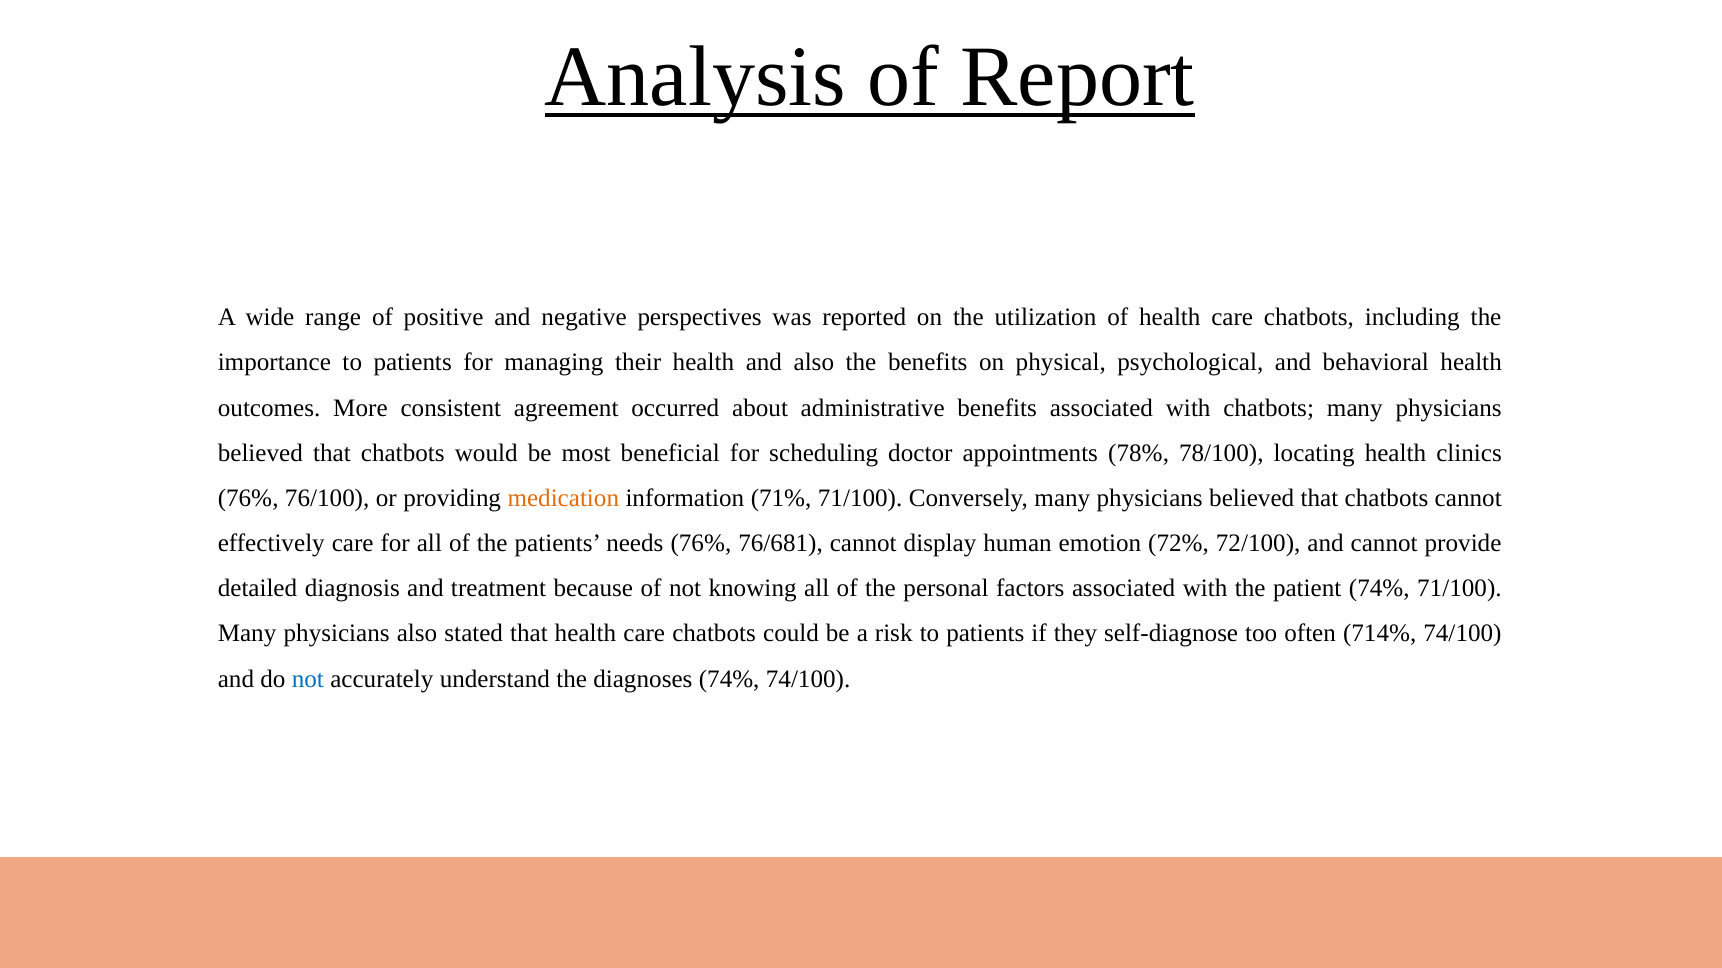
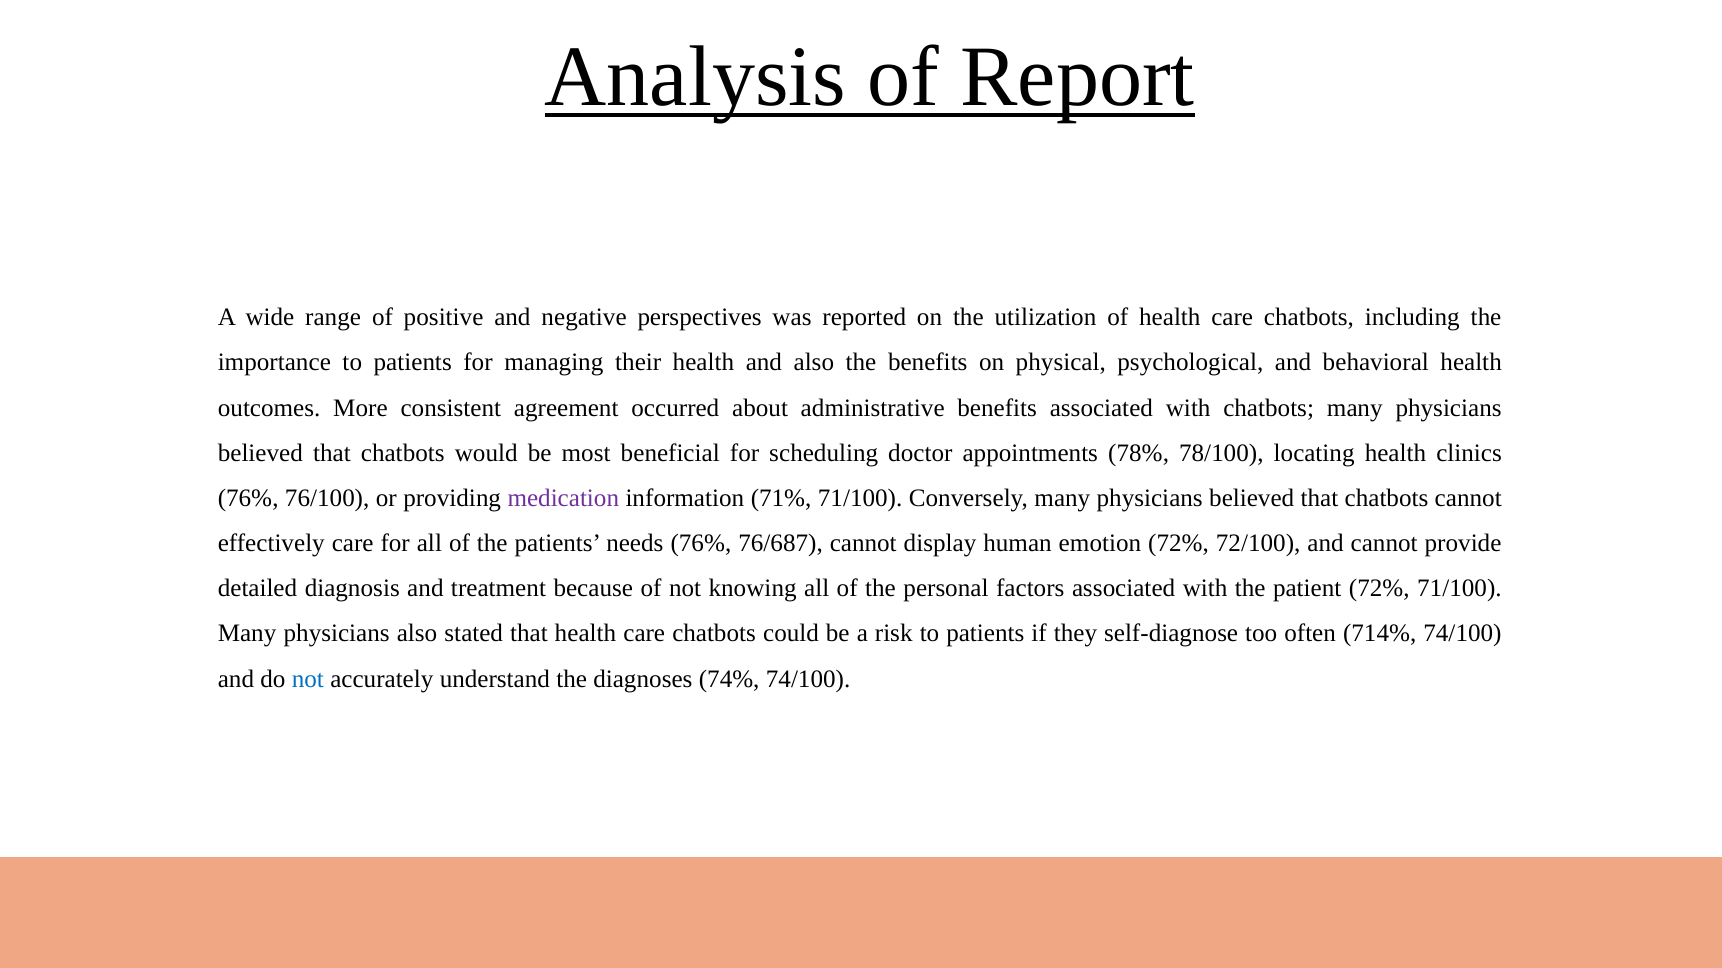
medication colour: orange -> purple
76/681: 76/681 -> 76/687
patient 74%: 74% -> 72%
